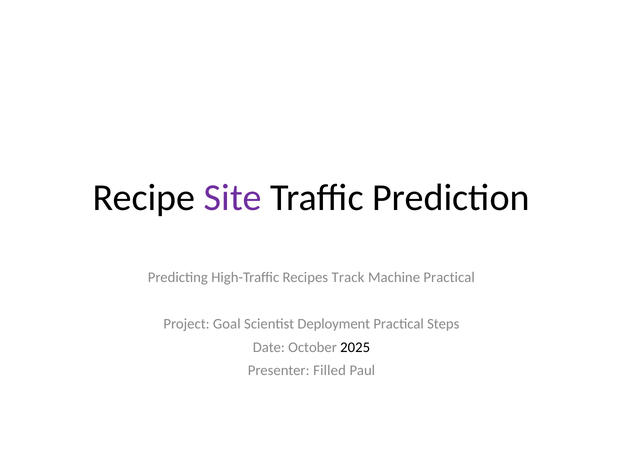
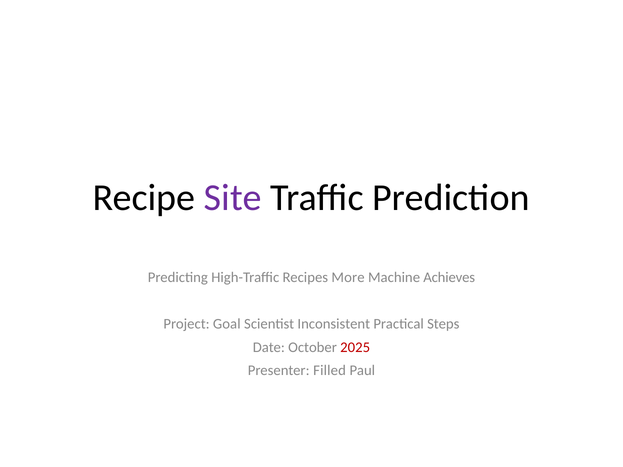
Track: Track -> More
Machine Practical: Practical -> Achieves
Deployment: Deployment -> Inconsistent
2025 colour: black -> red
